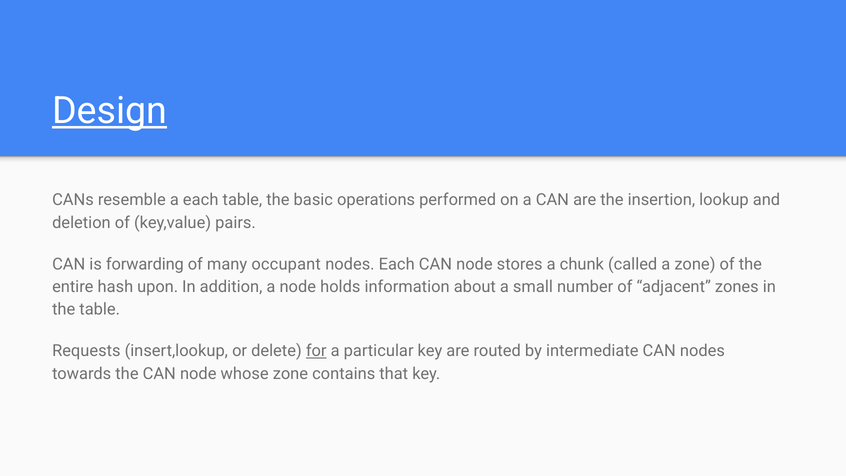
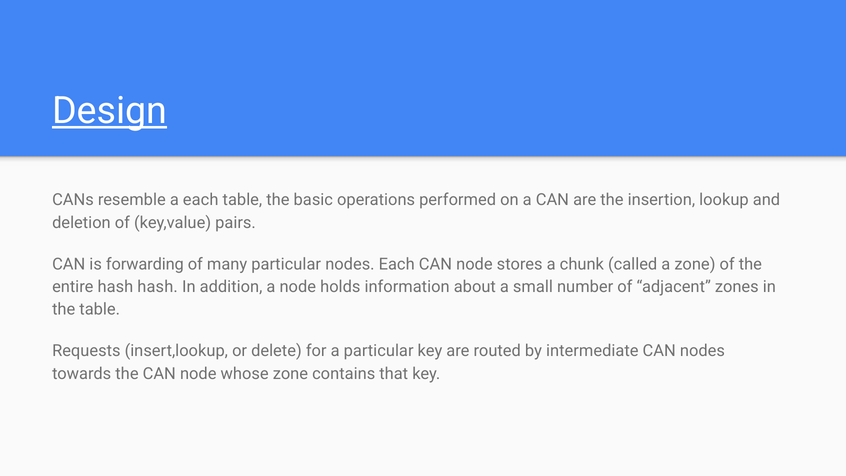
many occupant: occupant -> particular
hash upon: upon -> hash
for underline: present -> none
